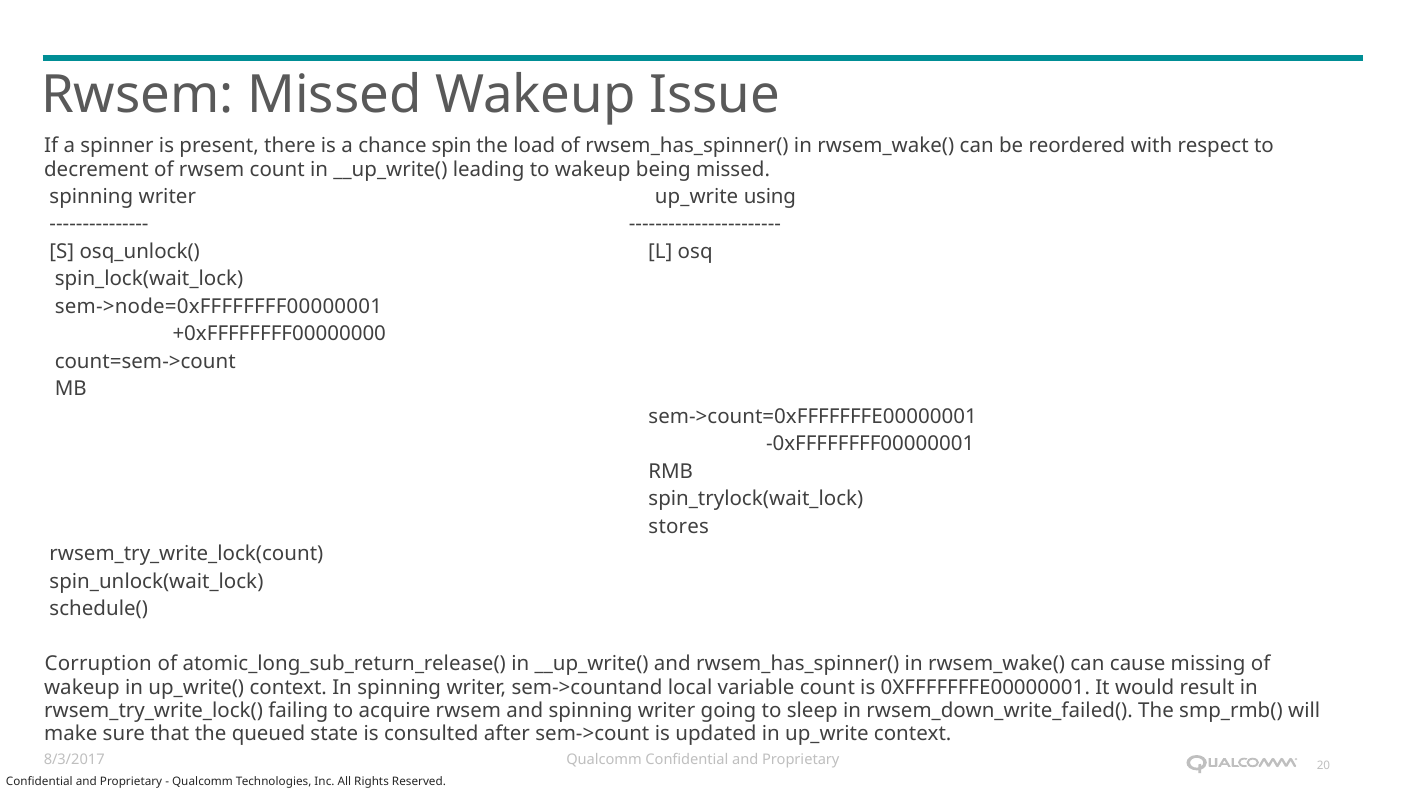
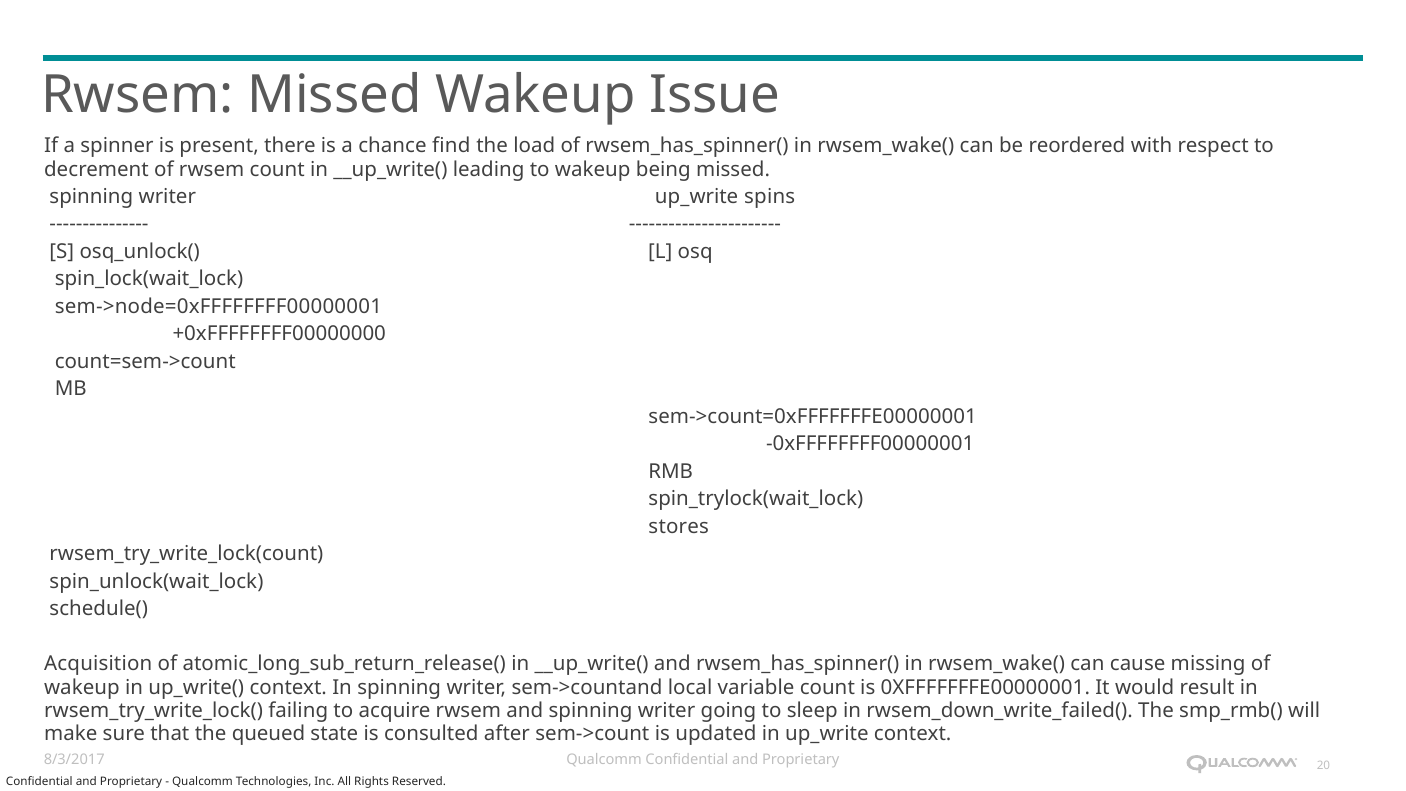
spin: spin -> find
using: using -> spins
Corruption: Corruption -> Acquisition
